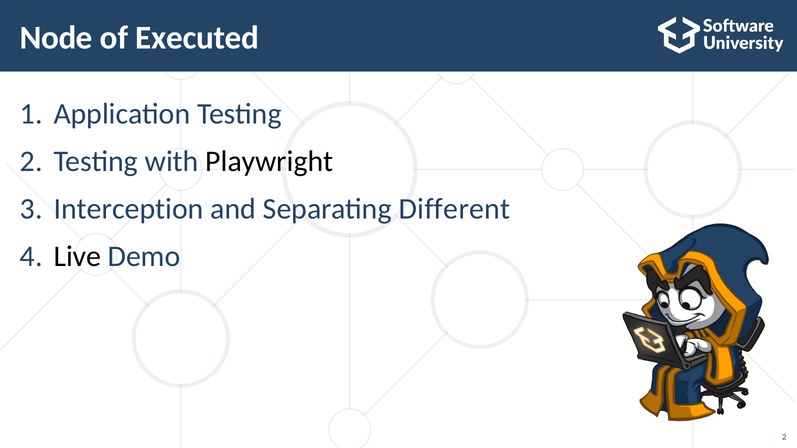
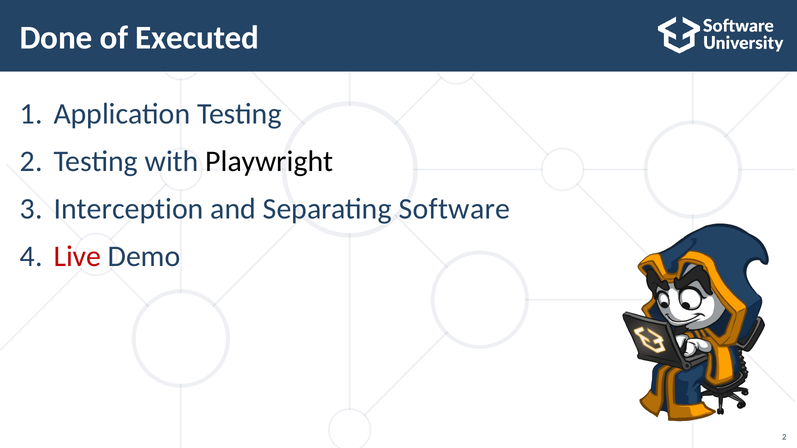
Node: Node -> Done
Different: Different -> Software
Live colour: black -> red
